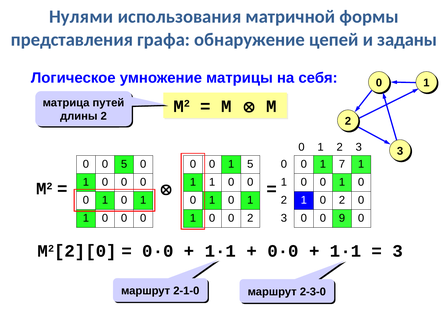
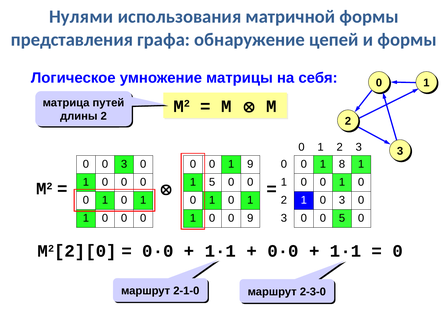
и заданы: заданы -> формы
0 0 5: 5 -> 3
1 5: 5 -> 9
7: 7 -> 8
1 at (212, 182): 1 -> 5
1 0 2: 2 -> 3
1 0 0 2: 2 -> 9
0 9: 9 -> 5
3 at (398, 251): 3 -> 0
